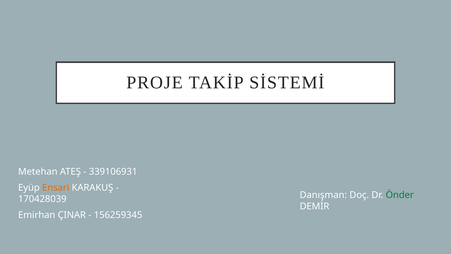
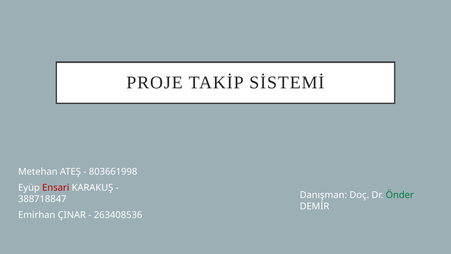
339106931: 339106931 -> 803661998
Ensari colour: orange -> red
170428039: 170428039 -> 388718847
156259345: 156259345 -> 263408536
